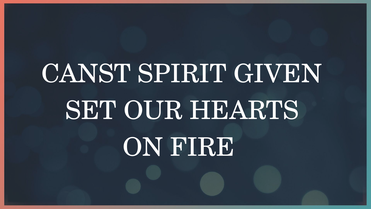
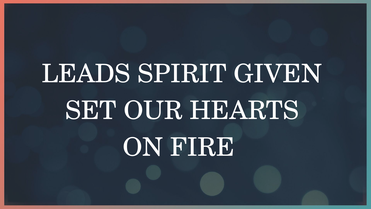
CANST: CANST -> LEADS
